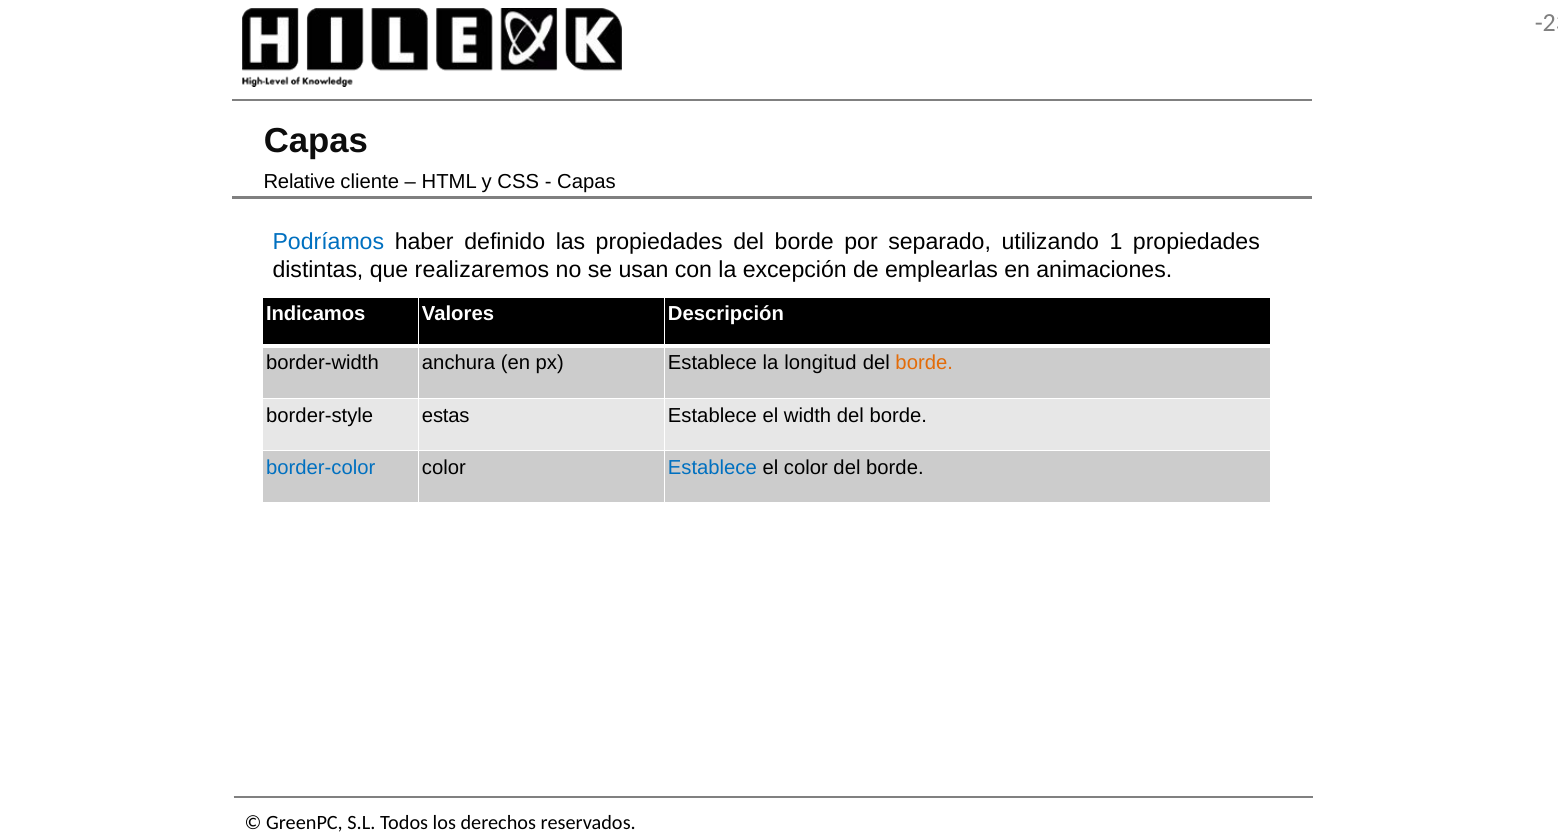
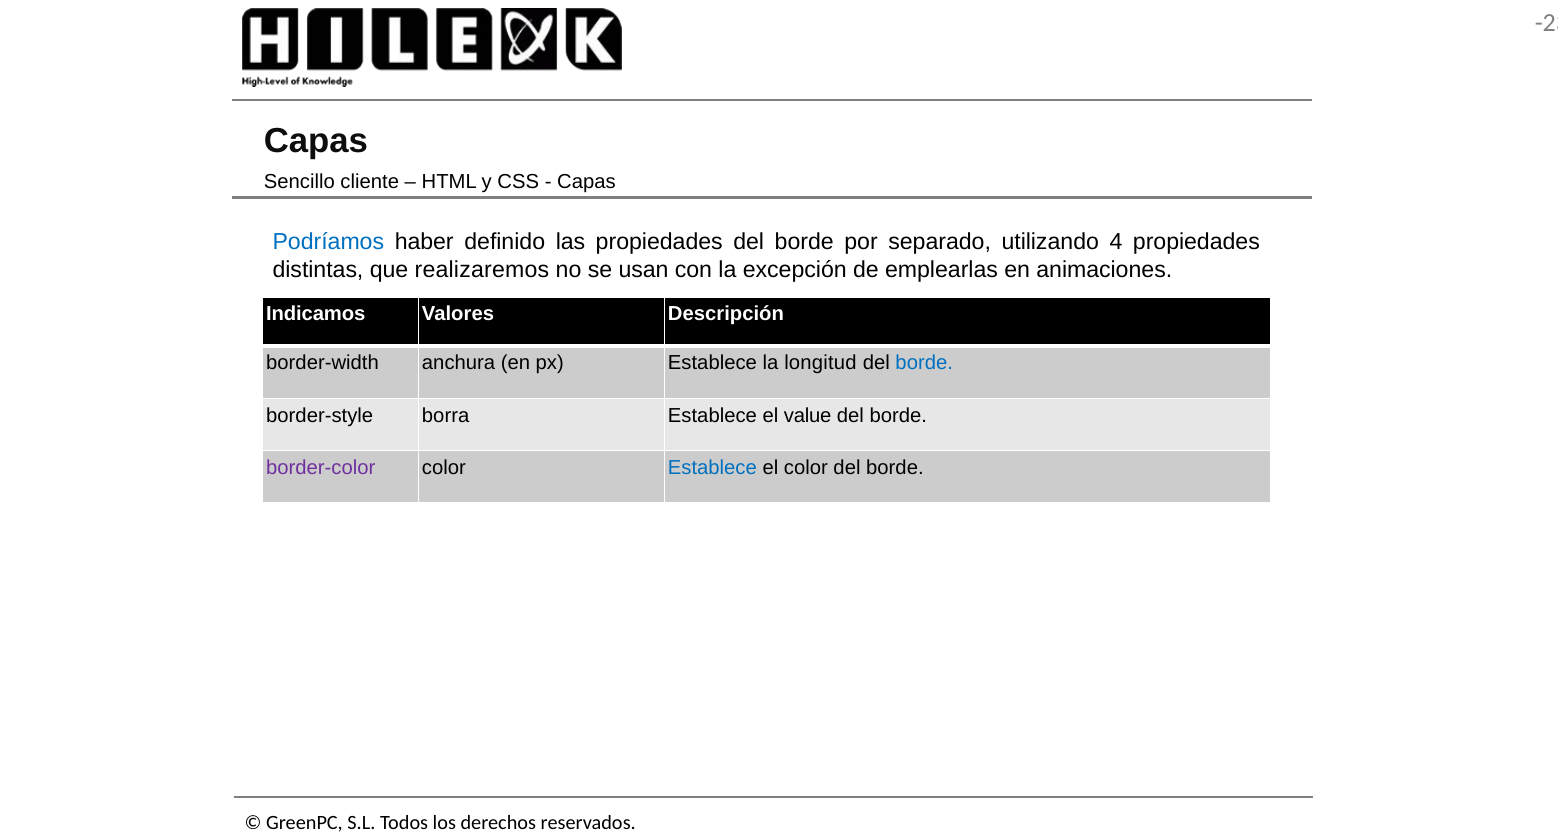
Relative: Relative -> Sencillo
1: 1 -> 4
borde at (924, 364) colour: orange -> blue
estas: estas -> borra
width: width -> value
border-color colour: blue -> purple
